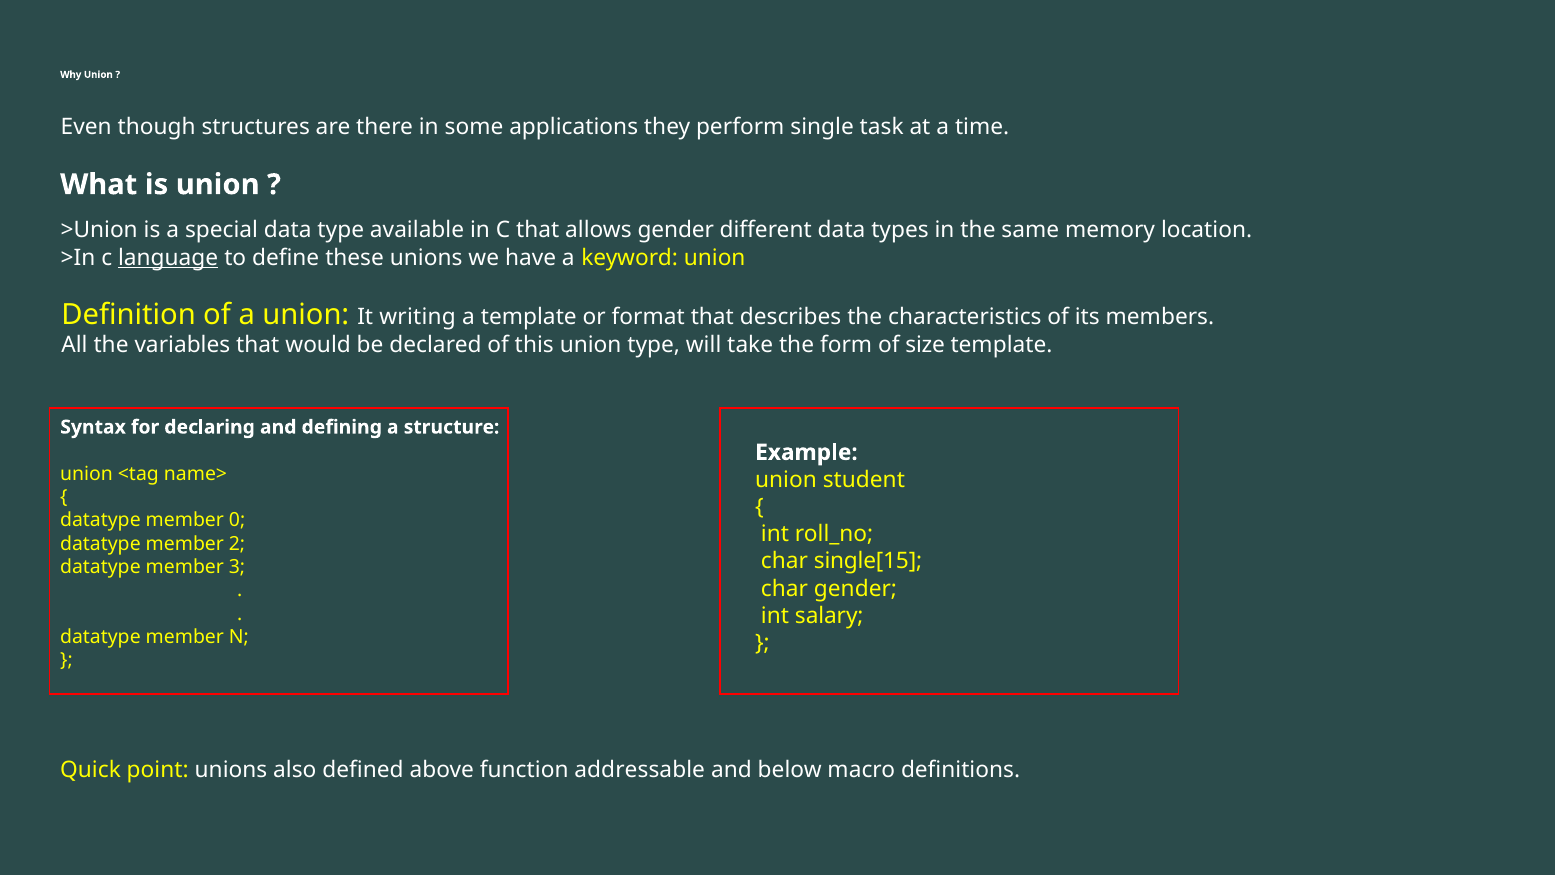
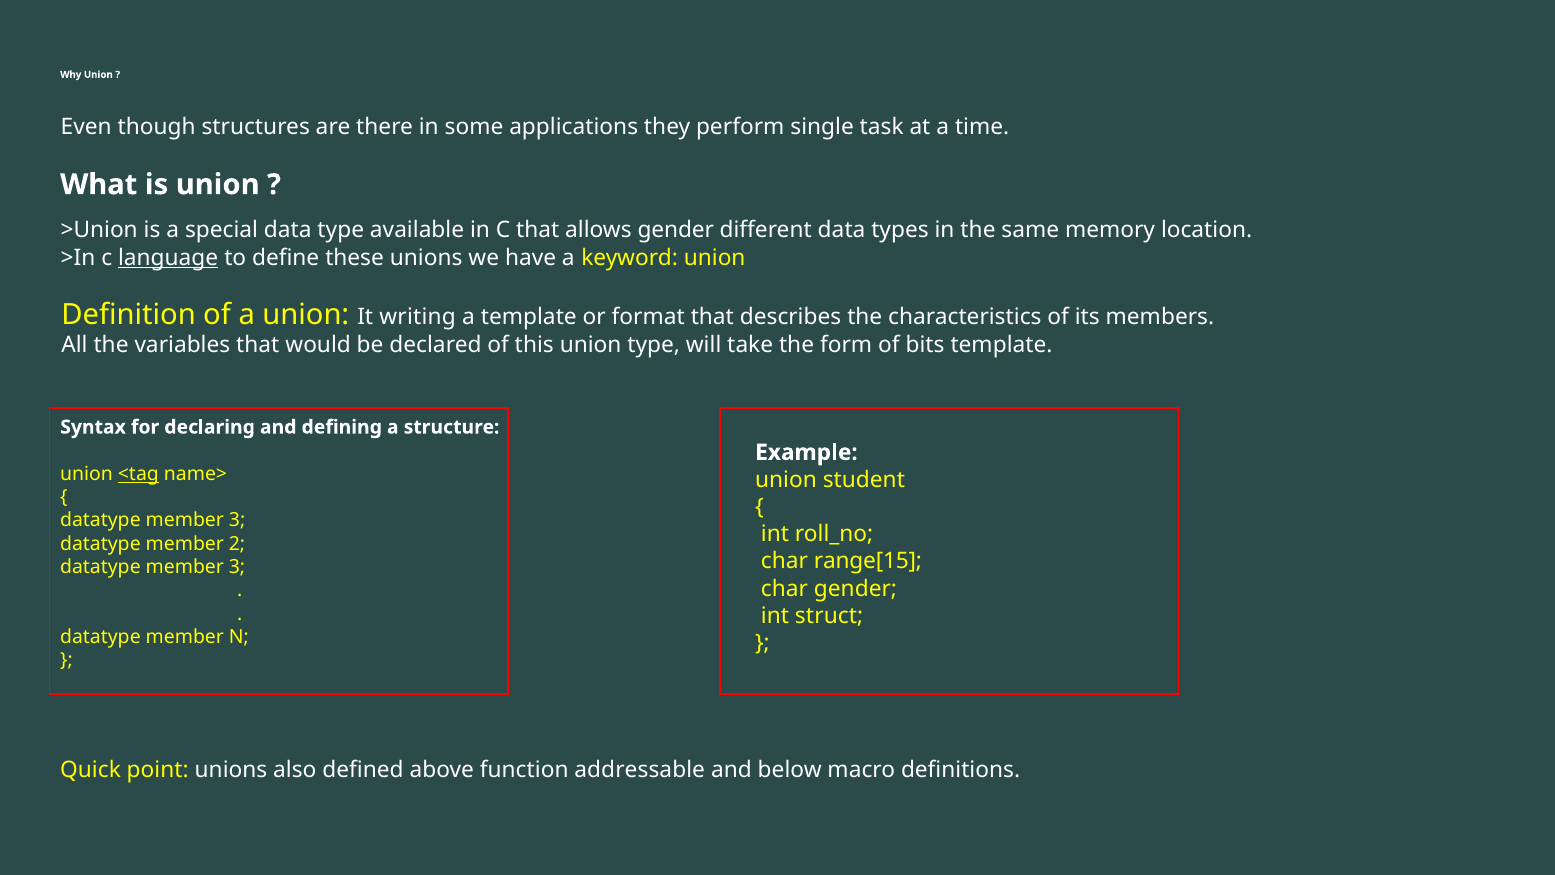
size: size -> bits
<tag underline: none -> present
0 at (237, 520): 0 -> 3
single[15: single[15 -> range[15
salary: salary -> struct
